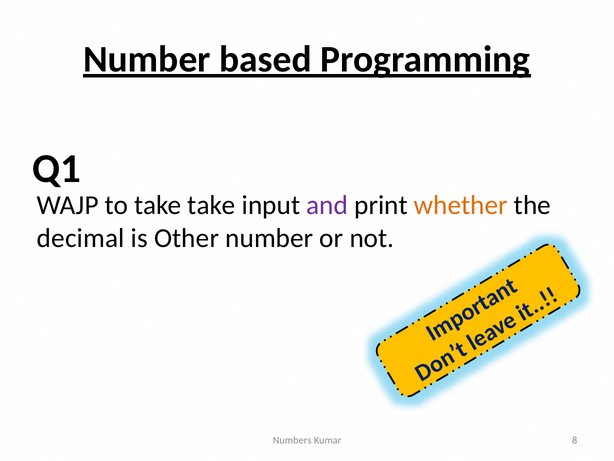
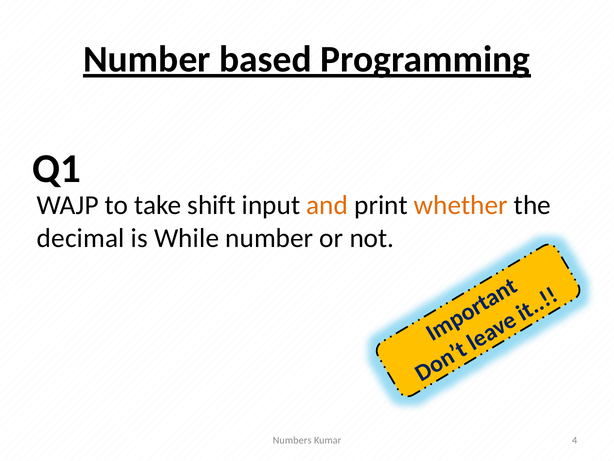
take take: take -> shift
and colour: purple -> orange
Other: Other -> While
8: 8 -> 4
